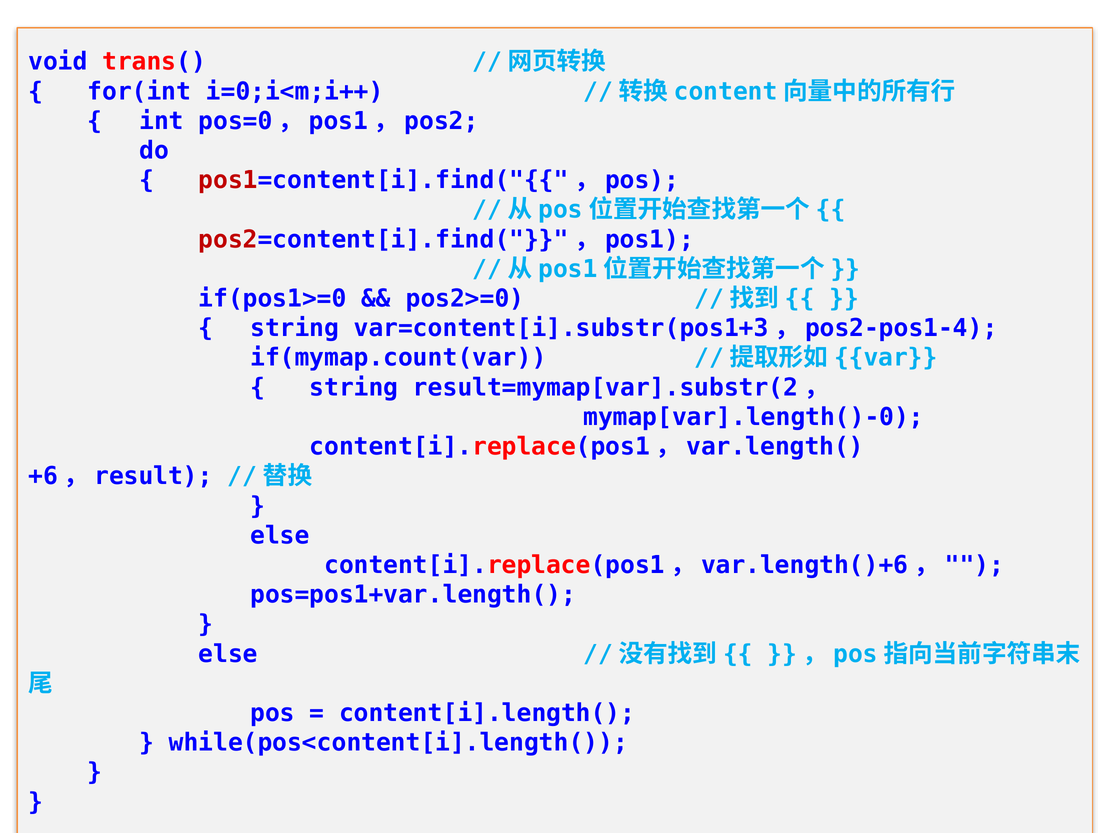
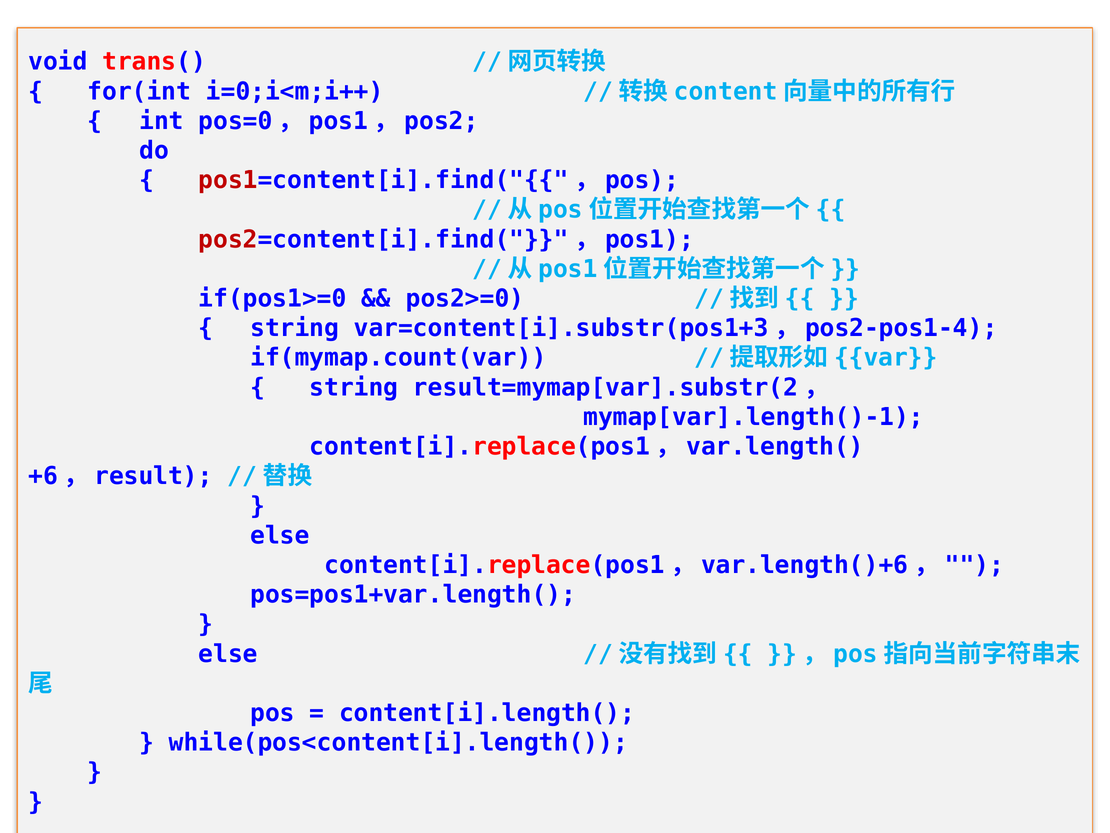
mymap[var].length()-0: mymap[var].length()-0 -> mymap[var].length()-1
